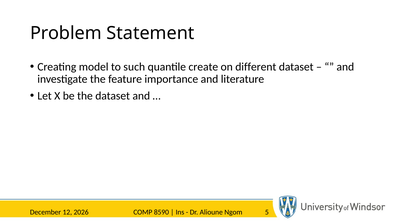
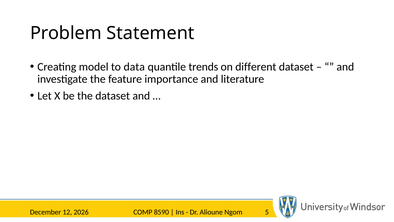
such: such -> data
create: create -> trends
